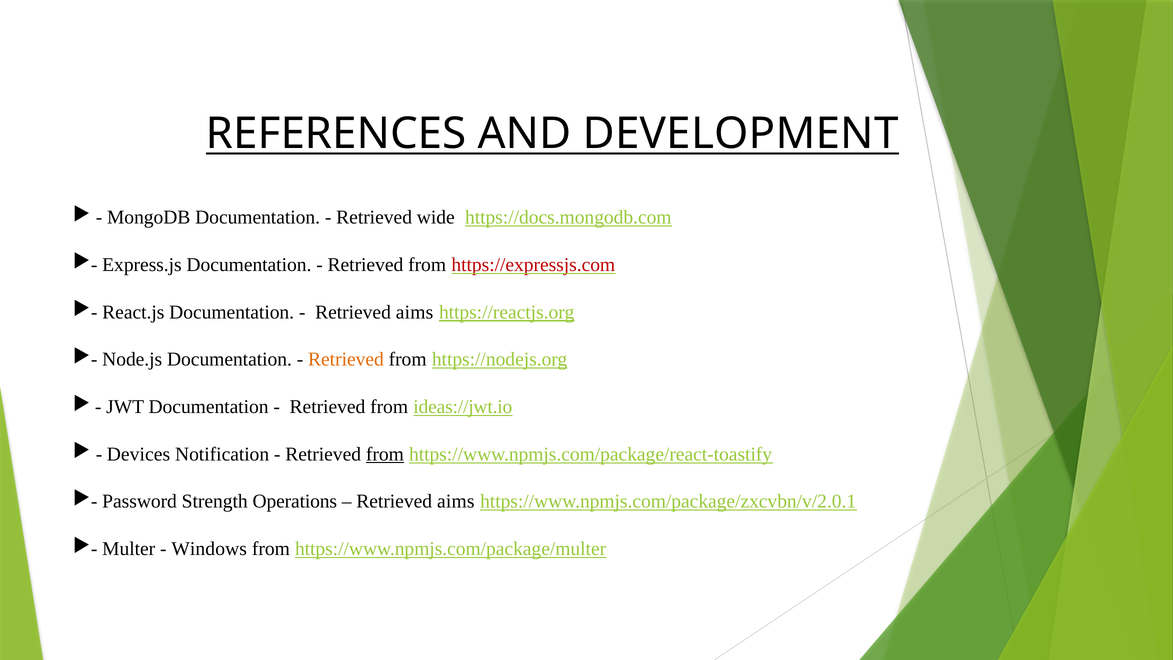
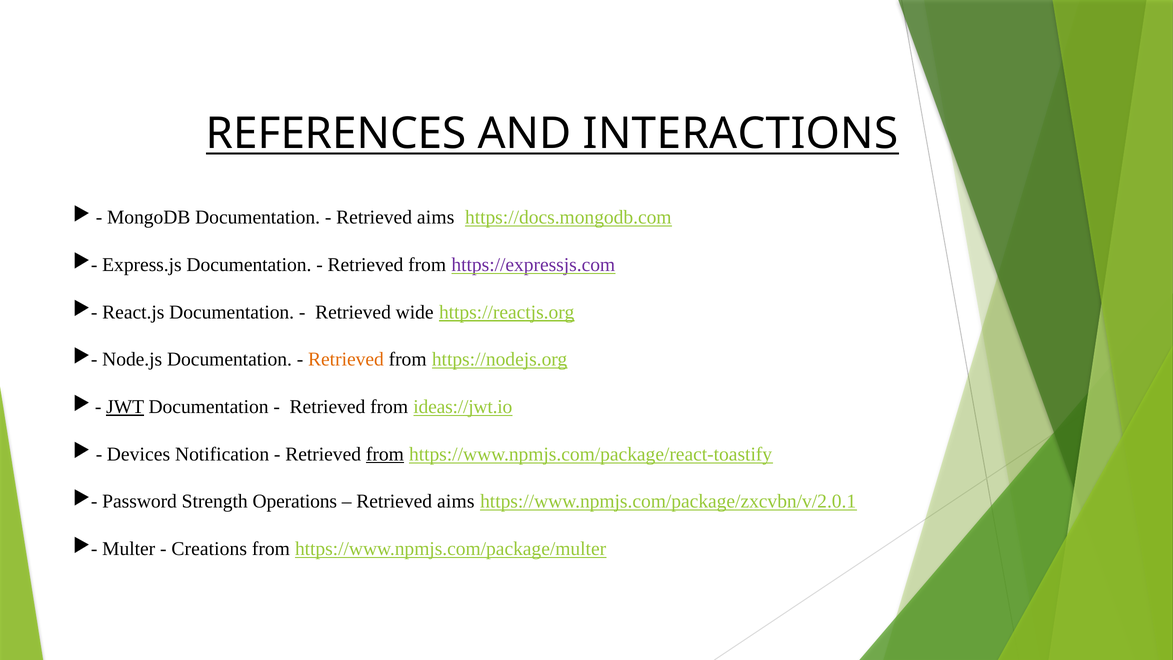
DEVELOPMENT: DEVELOPMENT -> INTERACTIONS
wide at (436, 217): wide -> aims
https://expressjs.com colour: red -> purple
aims at (415, 312): aims -> wide
JWT underline: none -> present
Windows: Windows -> Creations
